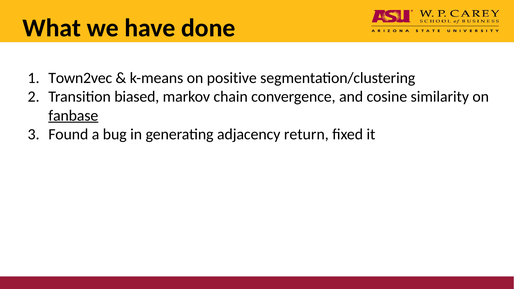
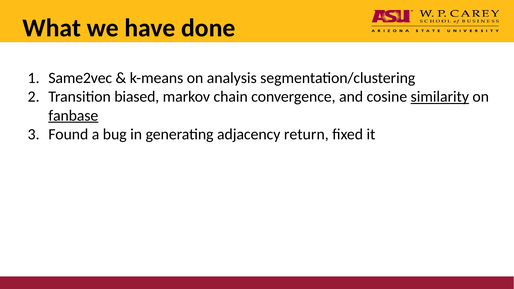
Town2vec: Town2vec -> Same2vec
positive: positive -> analysis
similarity underline: none -> present
